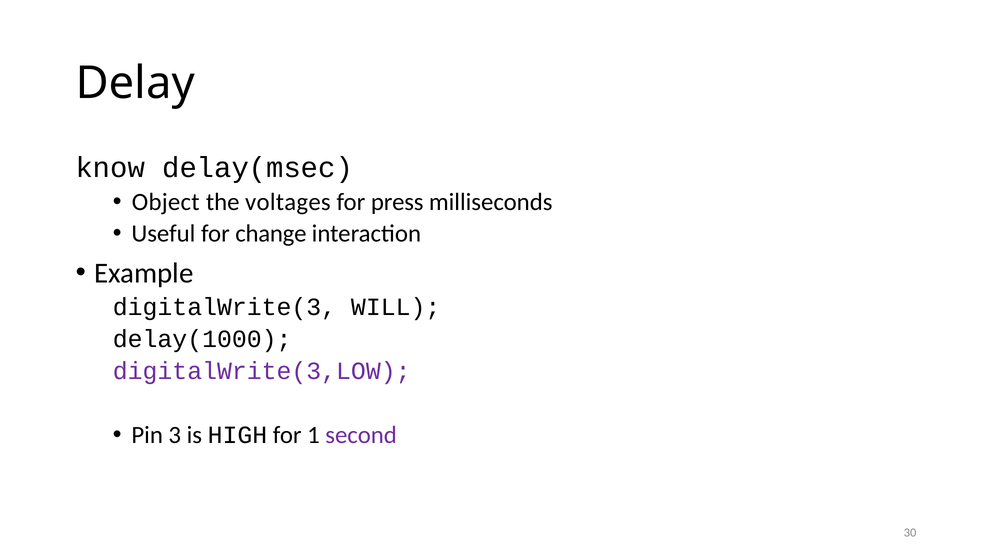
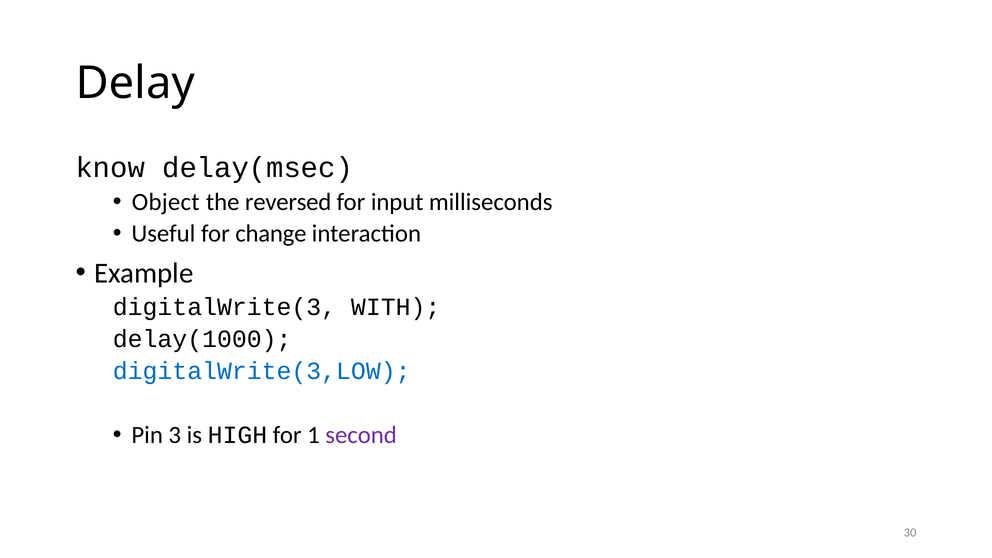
voltages: voltages -> reversed
press: press -> input
WILL: WILL -> WITH
digitalWrite(3,LOW colour: purple -> blue
